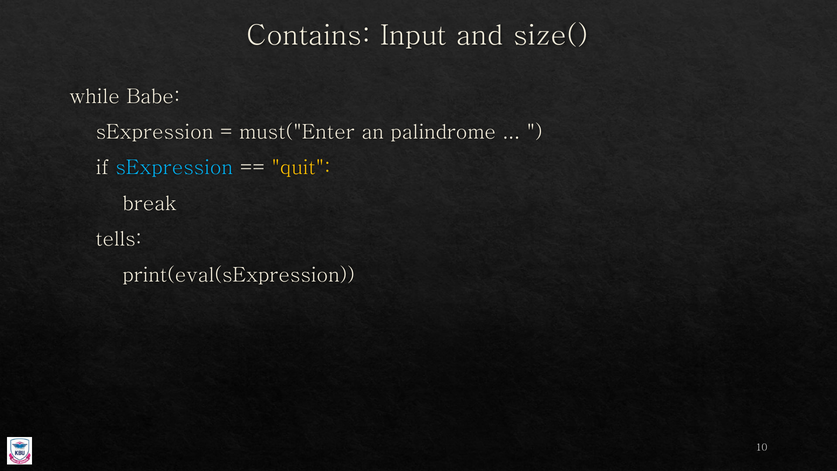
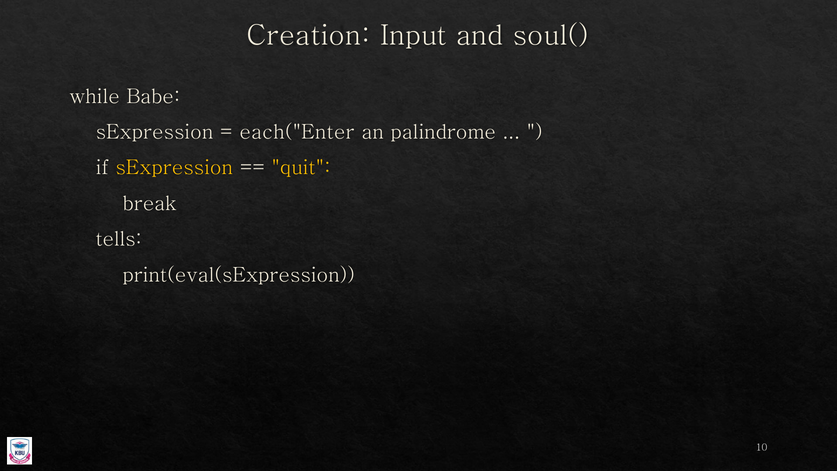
Contains: Contains -> Creation
size(: size( -> soul(
must("Enter: must("Enter -> each("Enter
sExpression at (174, 168) colour: light blue -> yellow
